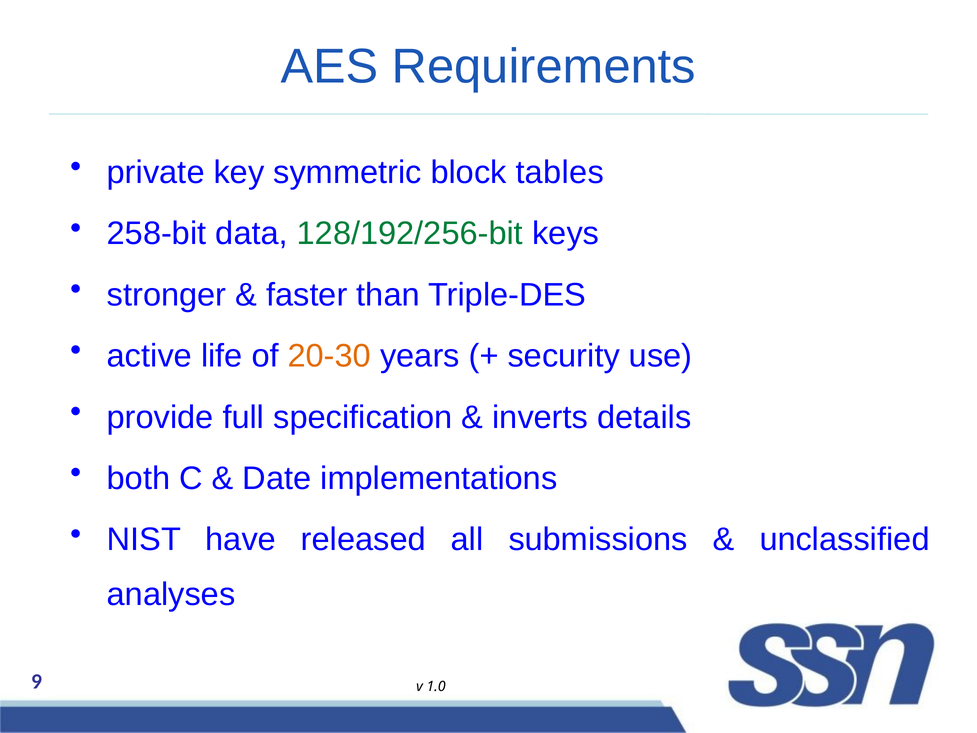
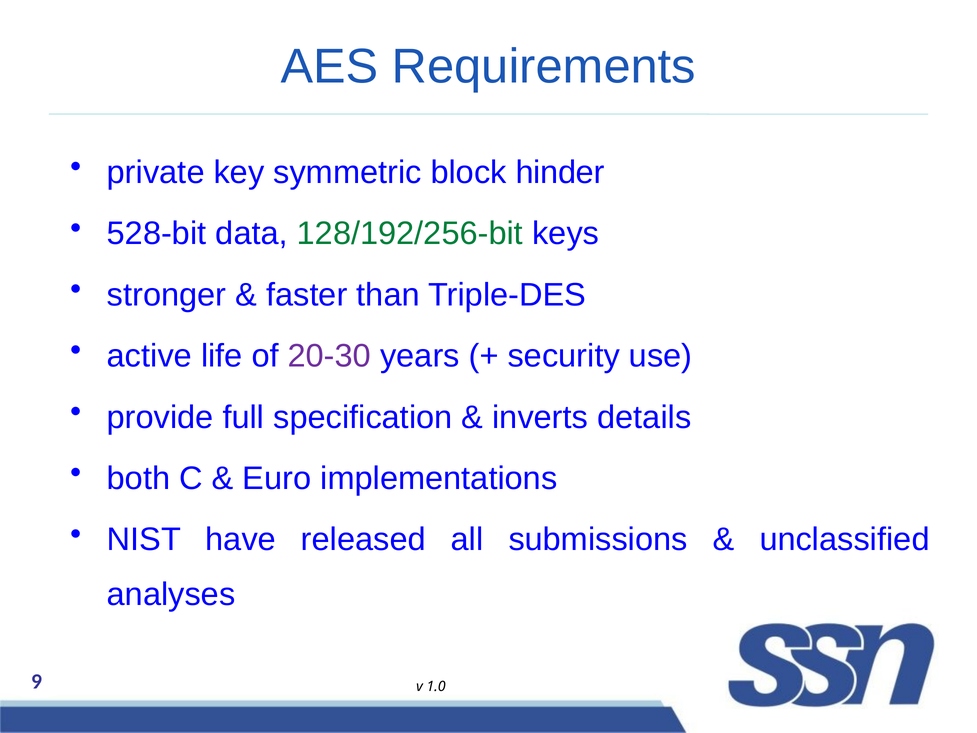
tables: tables -> hinder
258-bit: 258-bit -> 528-bit
20-30 colour: orange -> purple
Date: Date -> Euro
